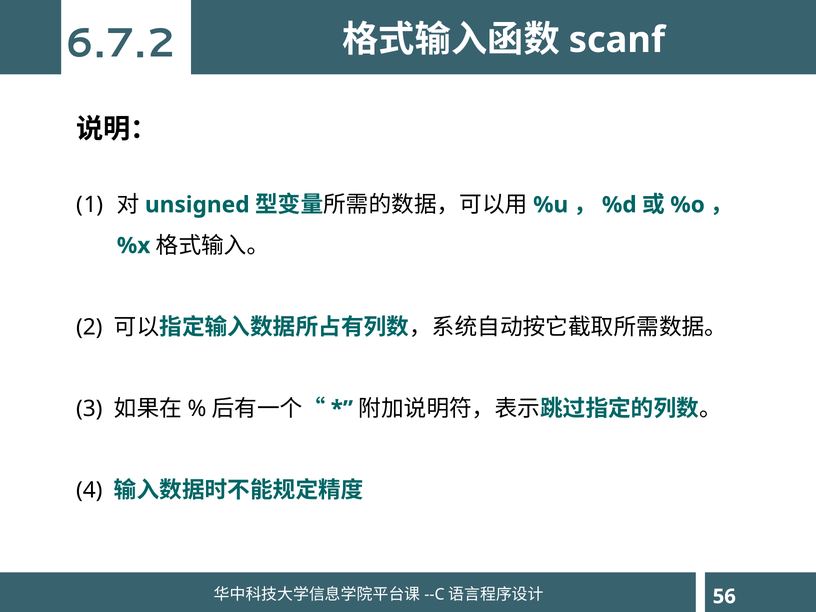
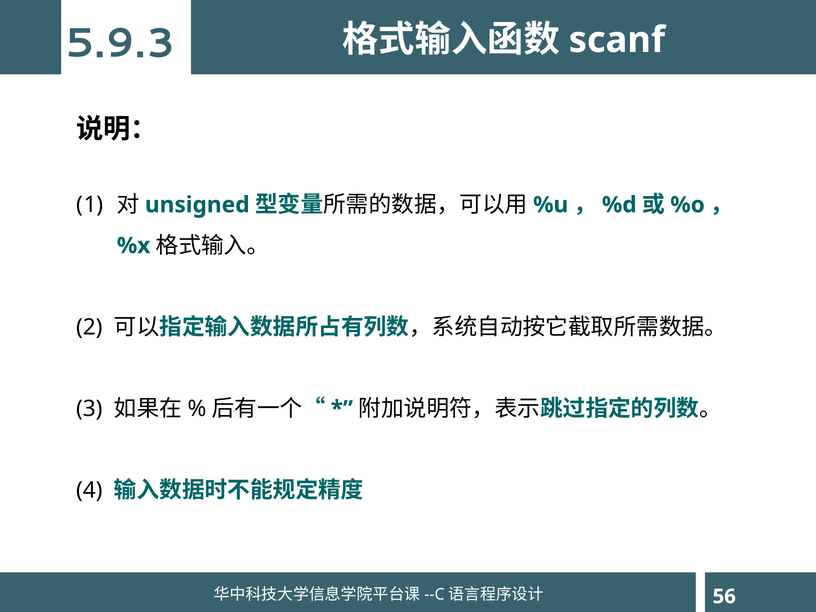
6.7.2: 6.7.2 -> 5.9.3
